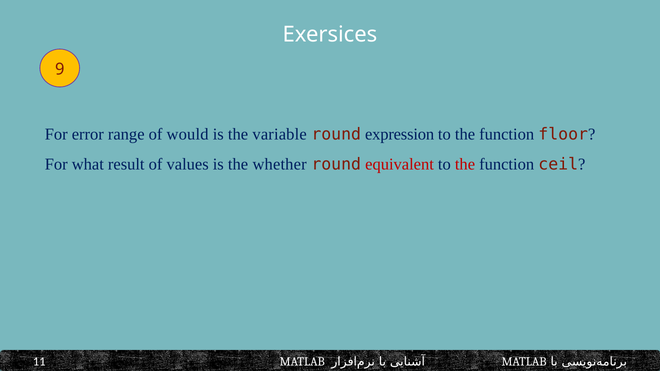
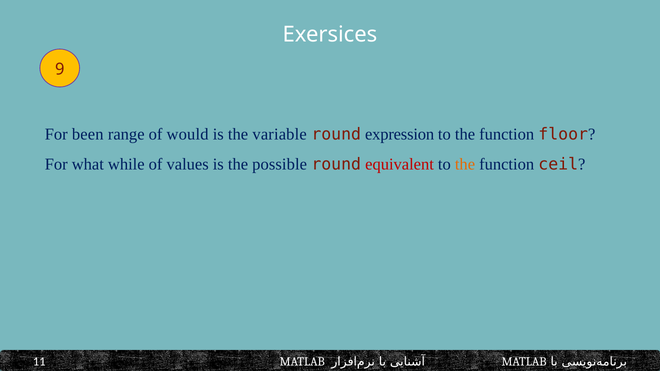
error: error -> been
result: result -> while
whether: whether -> possible
the at (465, 164) colour: red -> orange
